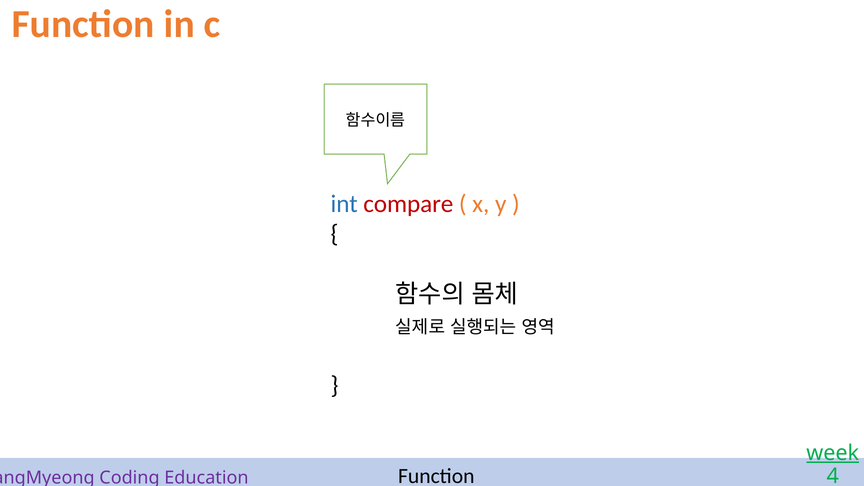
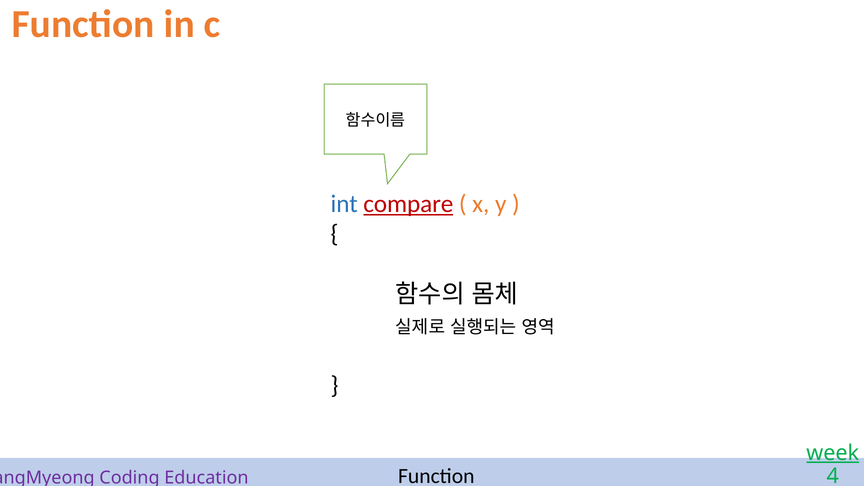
compare underline: none -> present
